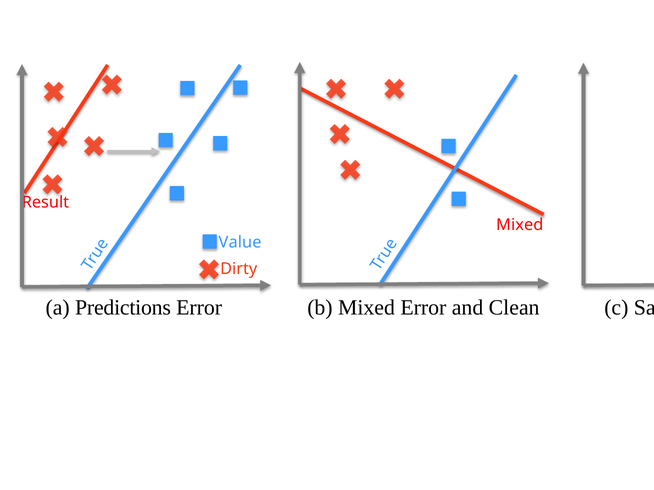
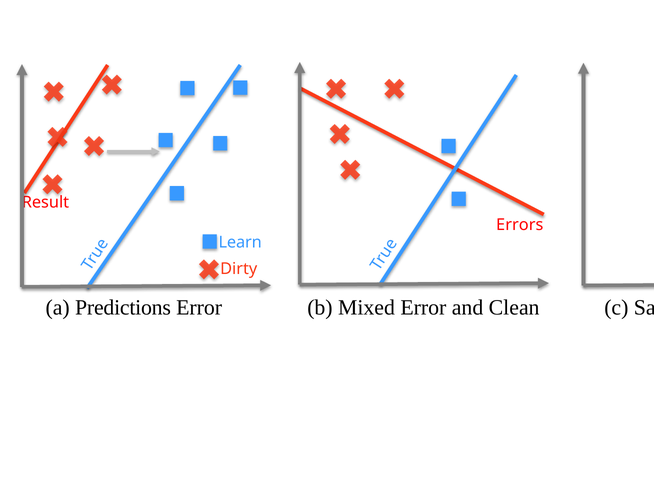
Mixed at (520, 225): Mixed -> Errors
Value: Value -> Learn
